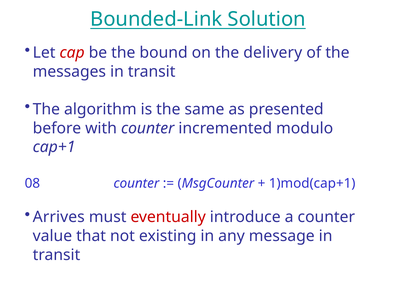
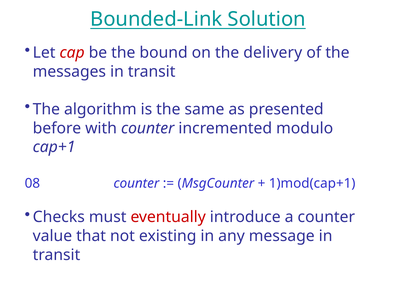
Arrives: Arrives -> Checks
